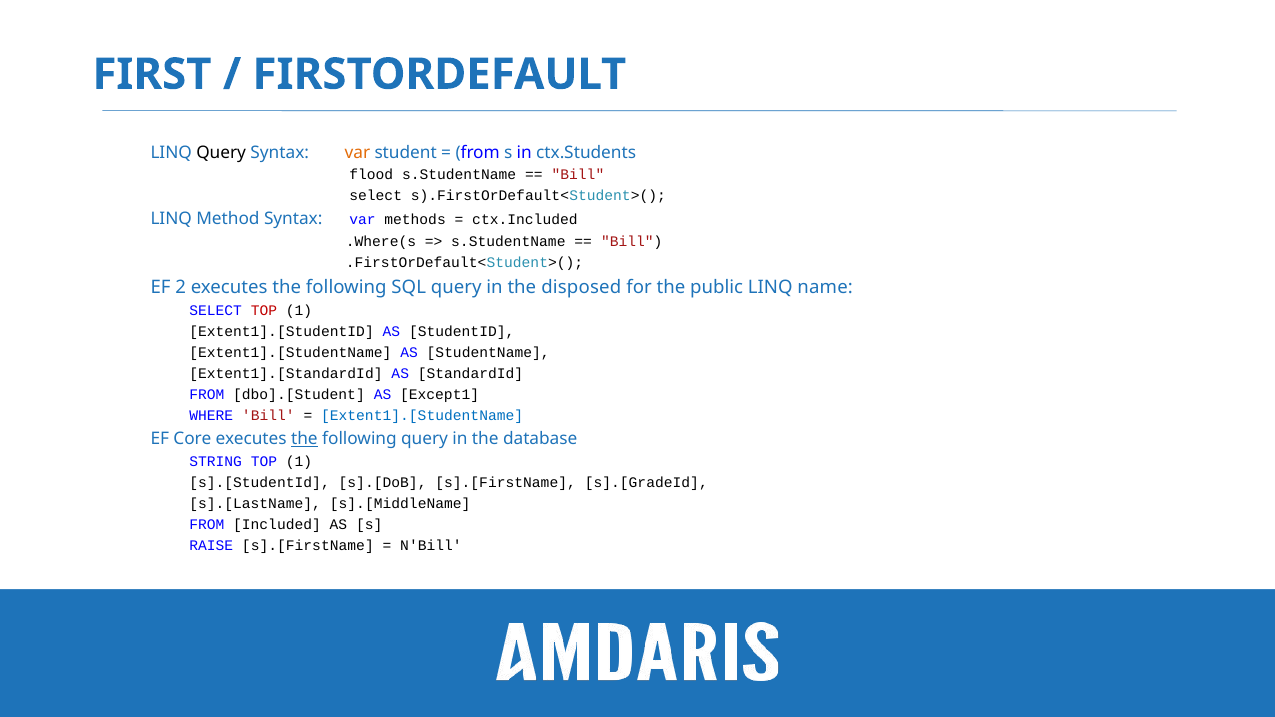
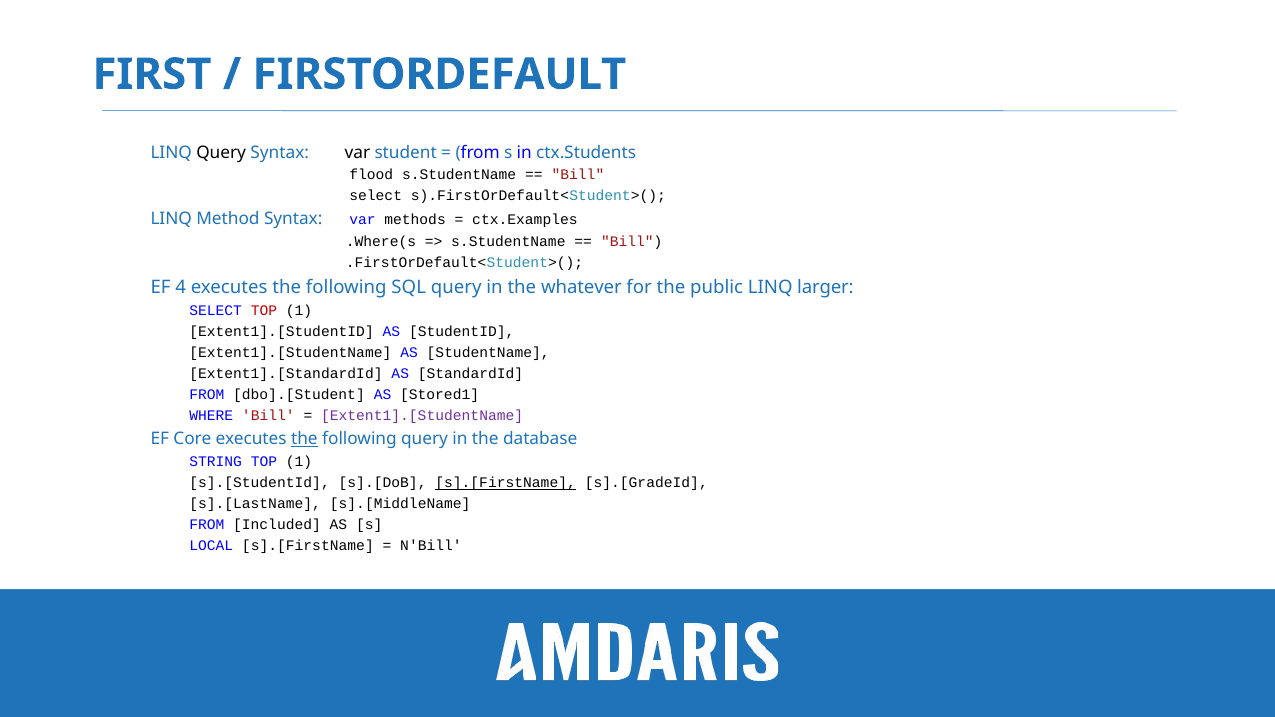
var at (357, 152) colour: orange -> black
ctx.Included: ctx.Included -> ctx.Examples
2: 2 -> 4
disposed: disposed -> whatever
name: name -> larger
Except1: Except1 -> Stored1
Extent1].[StudentName at (422, 416) colour: blue -> purple
s].[FirstName at (506, 483) underline: none -> present
RAISE: RAISE -> LOCAL
